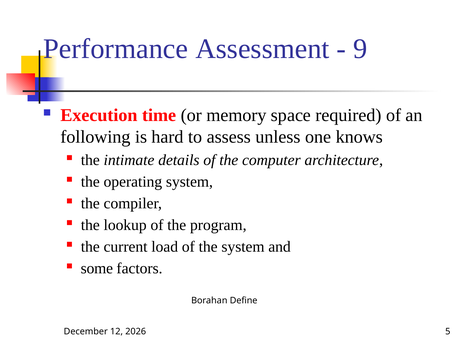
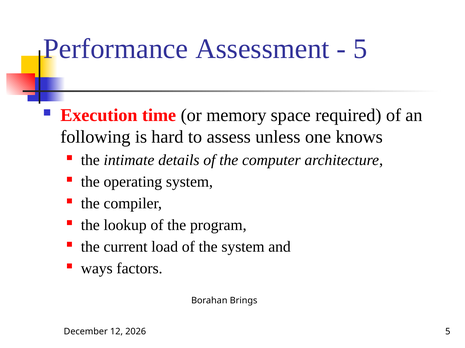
9 at (360, 49): 9 -> 5
some: some -> ways
Define: Define -> Brings
